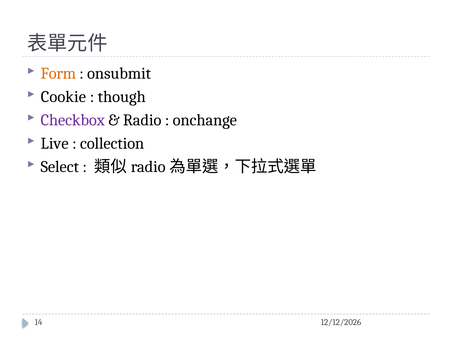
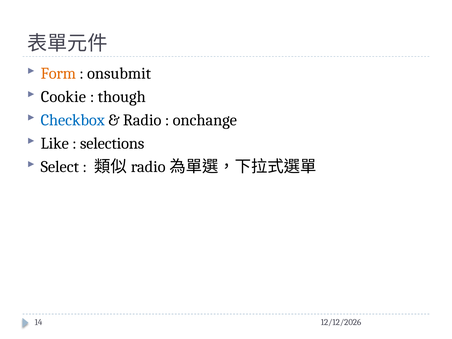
Checkbox colour: purple -> blue
Live: Live -> Like
collection: collection -> selections
